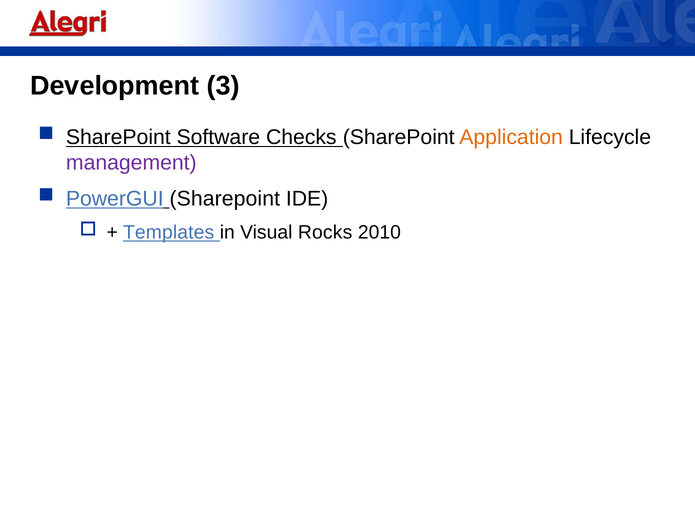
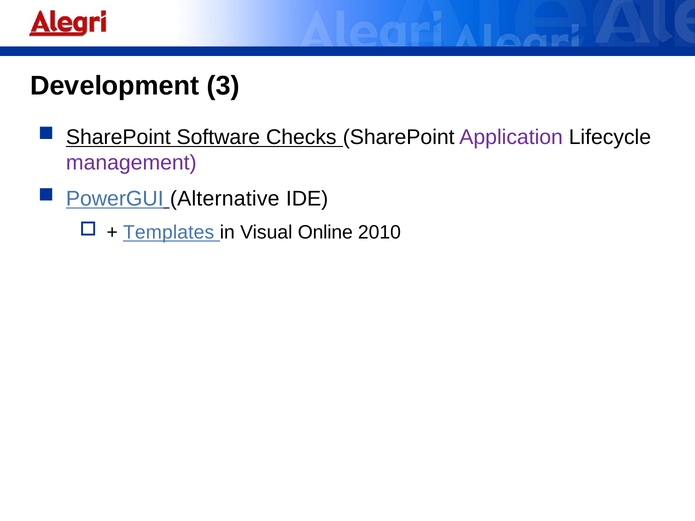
Application colour: orange -> purple
PowerGUI Sharepoint: Sharepoint -> Alternative
Rocks: Rocks -> Online
